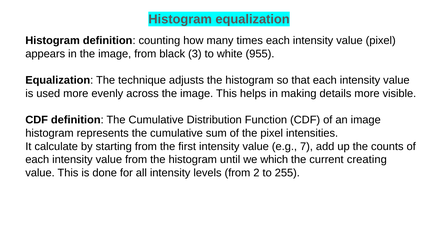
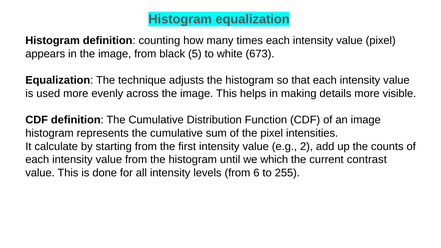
3: 3 -> 5
955: 955 -> 673
7: 7 -> 2
creating: creating -> contrast
2: 2 -> 6
